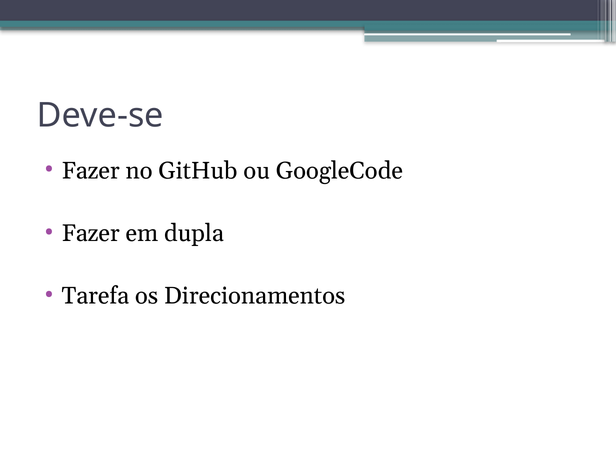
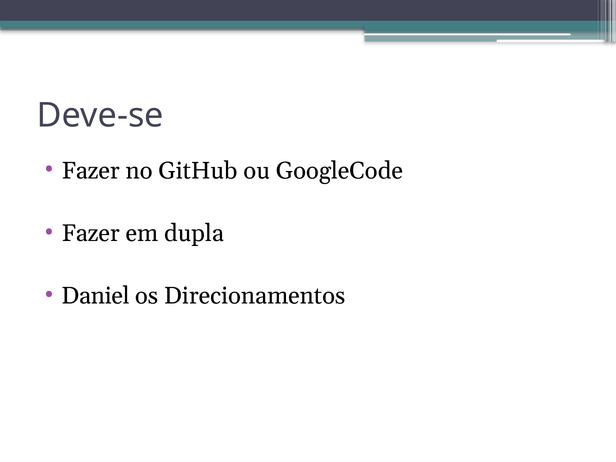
Tarefa: Tarefa -> Daniel
